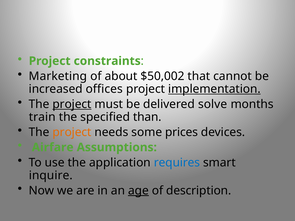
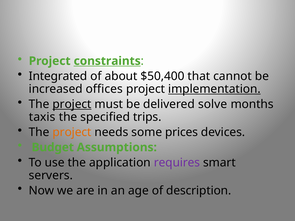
constraints underline: none -> present
Marketing: Marketing -> Integrated
$50,002: $50,002 -> $50,400
train: train -> taxis
than: than -> trips
Airfare: Airfare -> Budget
requires colour: blue -> purple
inquire: inquire -> servers
age underline: present -> none
